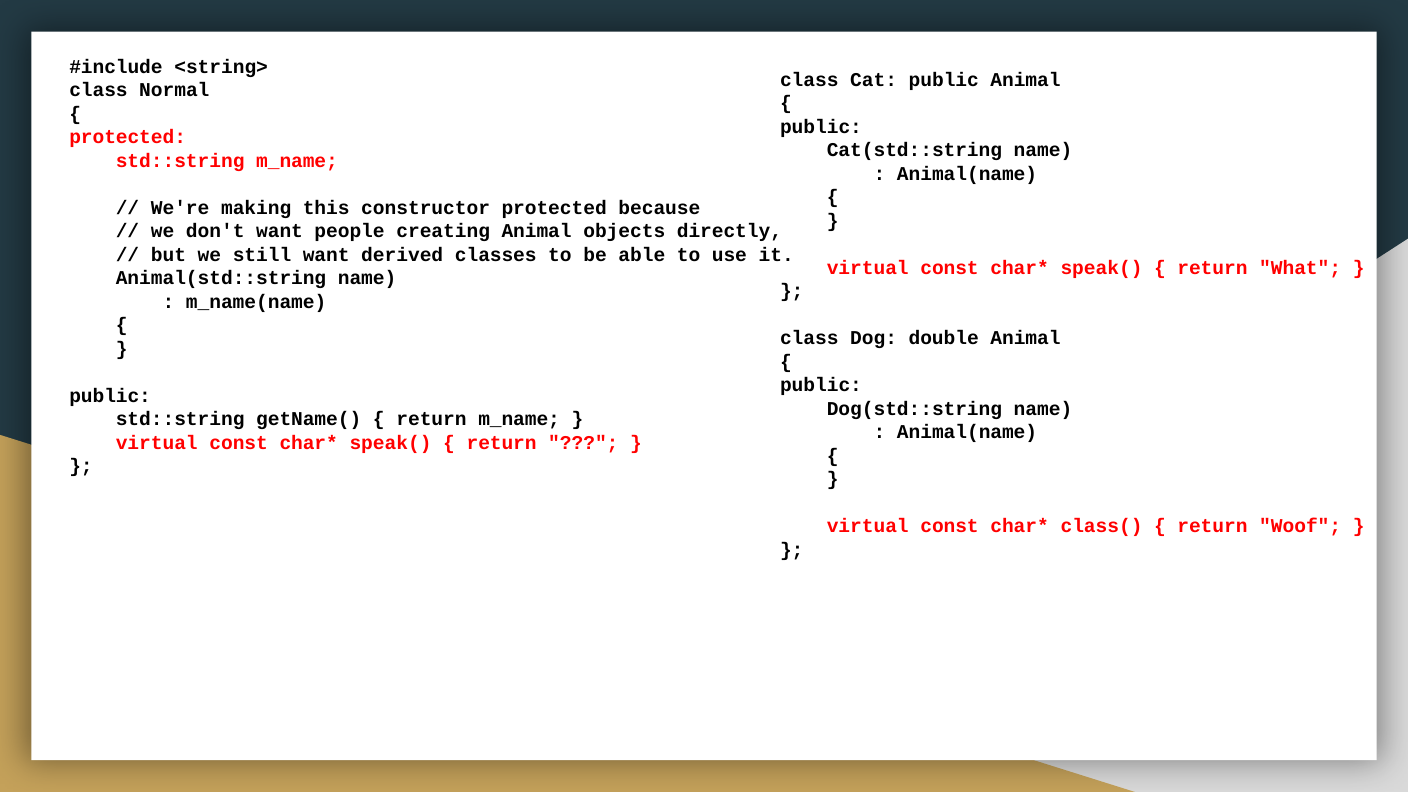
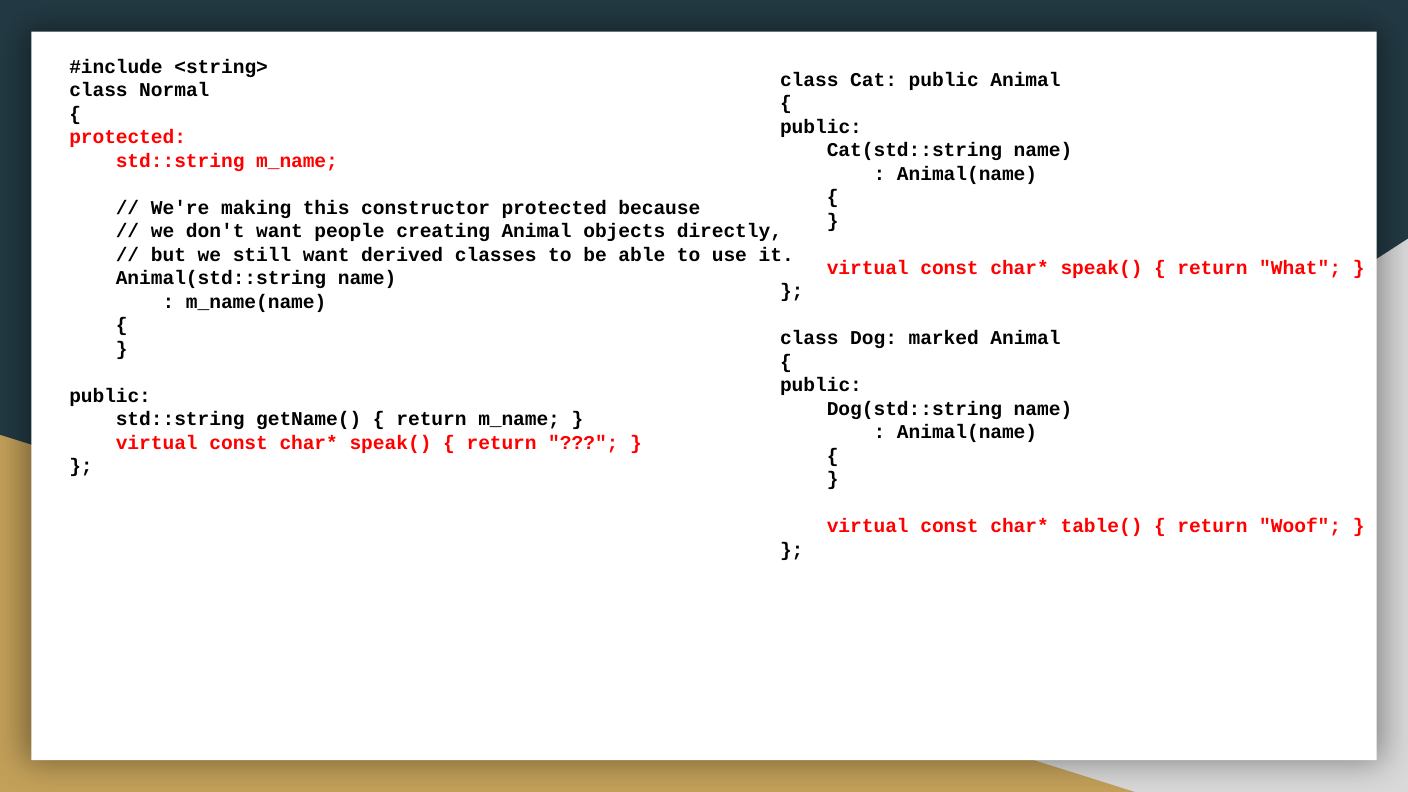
double: double -> marked
class(: class( -> table(
